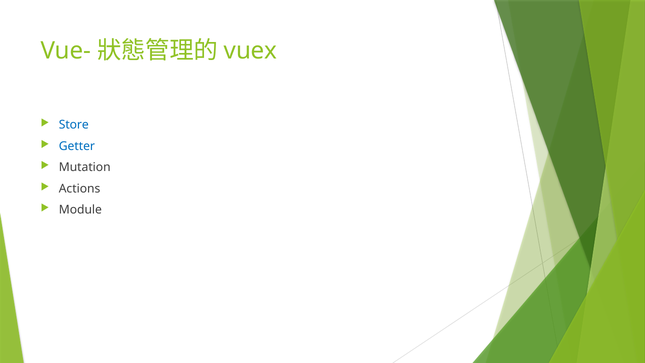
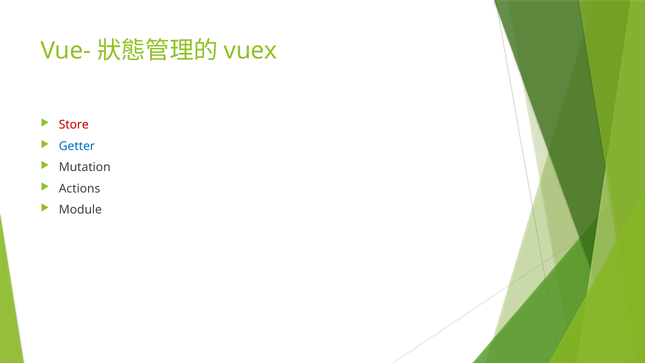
Store colour: blue -> red
